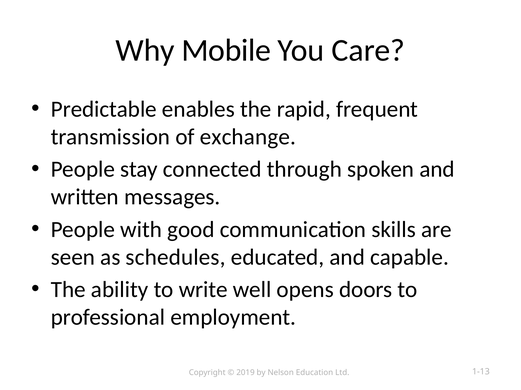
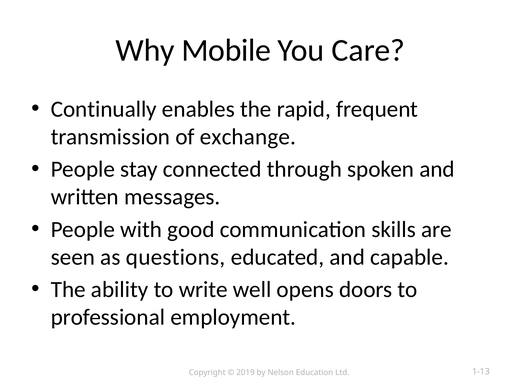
Predictable: Predictable -> Continually
schedules: schedules -> questions
